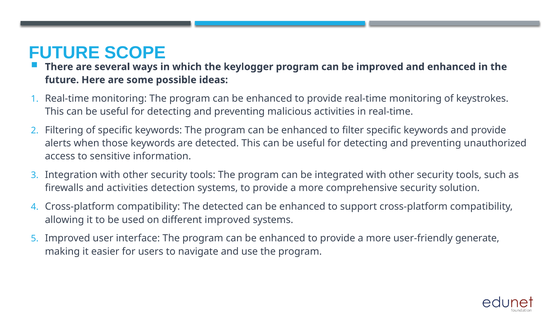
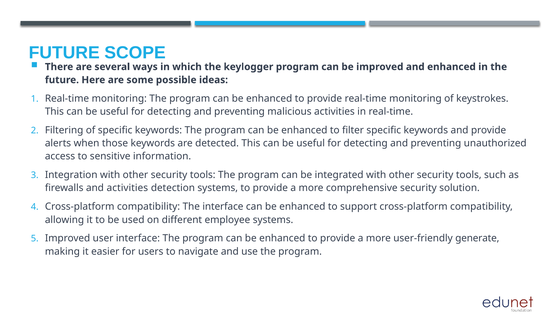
The detected: detected -> interface
different improved: improved -> employee
